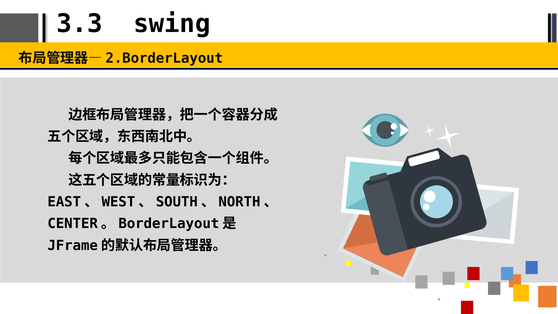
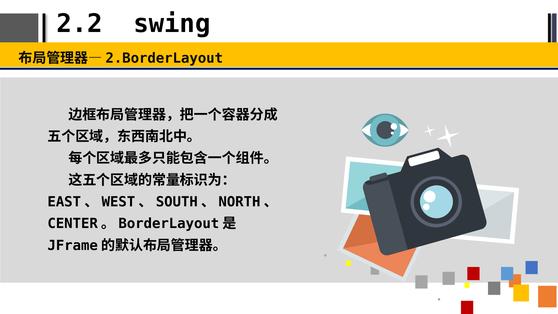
3.3: 3.3 -> 2.2
